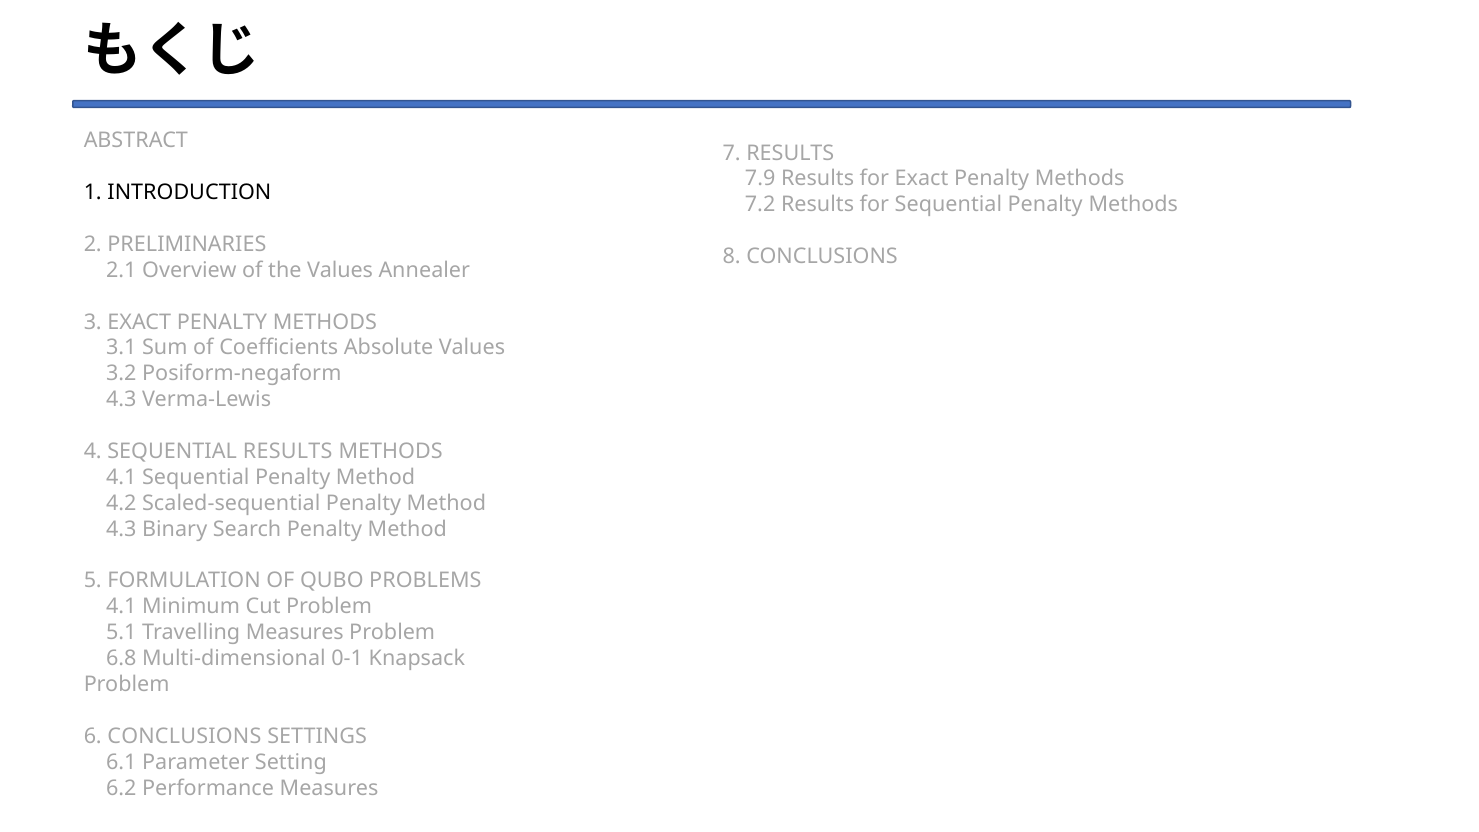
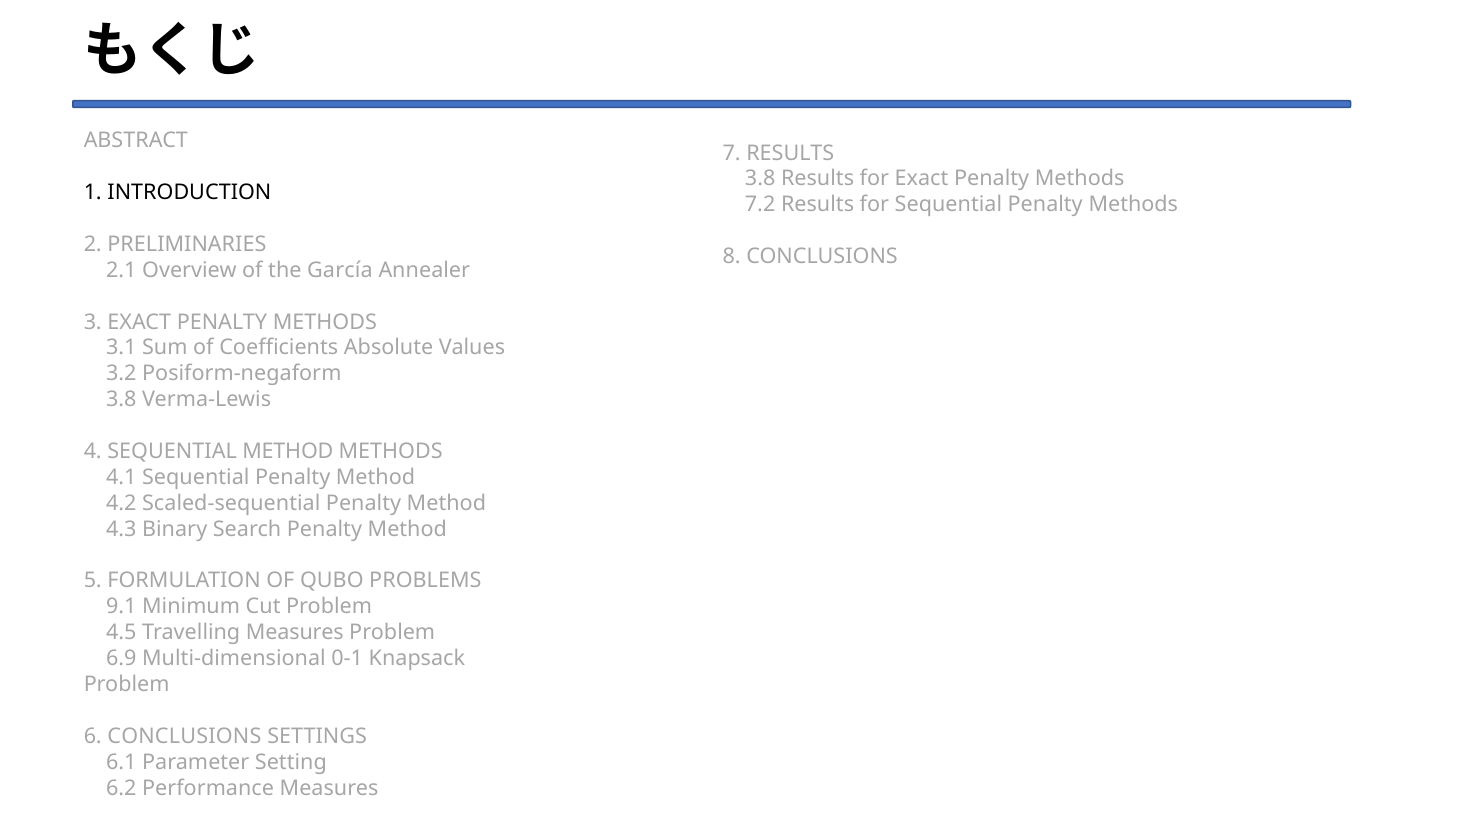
7.9 at (760, 179): 7.9 -> 3.8
the Values: Values -> García
4.3 at (121, 400): 4.3 -> 3.8
SEQUENTIAL RESULTS: RESULTS -> METHOD
4.1 at (121, 607): 4.1 -> 9.1
5.1: 5.1 -> 4.5
6.8: 6.8 -> 6.9
